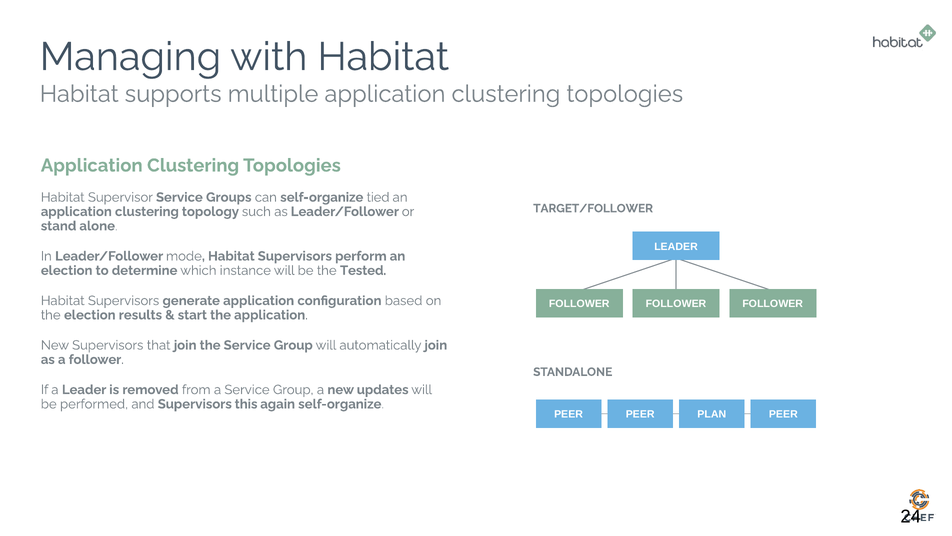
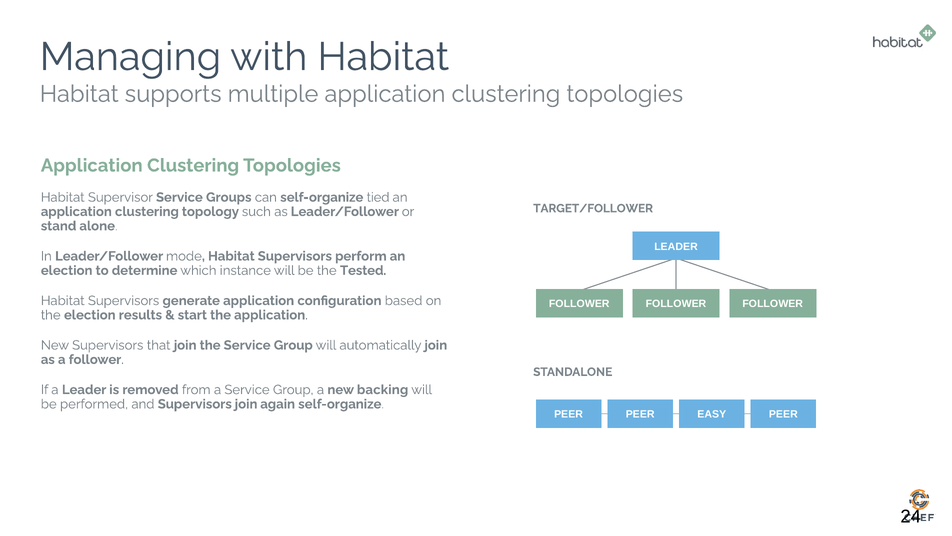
updates: updates -> backing
Supervisors this: this -> join
PLAN: PLAN -> EASY
